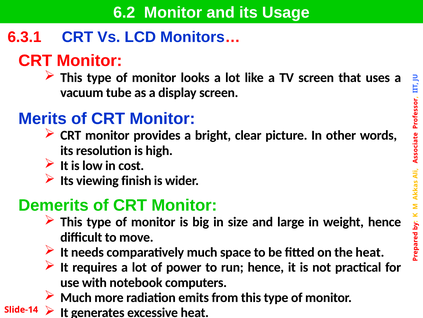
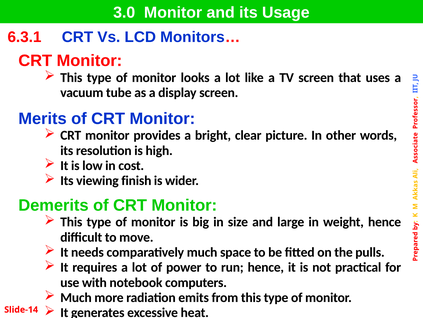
6.2: 6.2 -> 3.0
the heat: heat -> pulls
